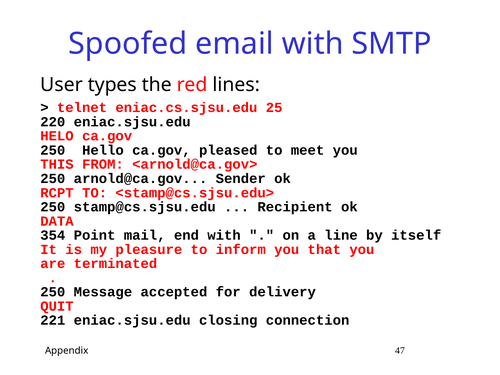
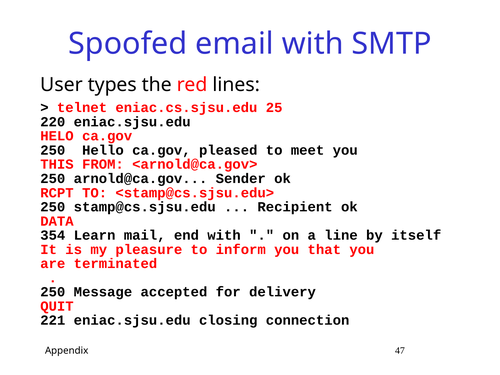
Point: Point -> Learn
